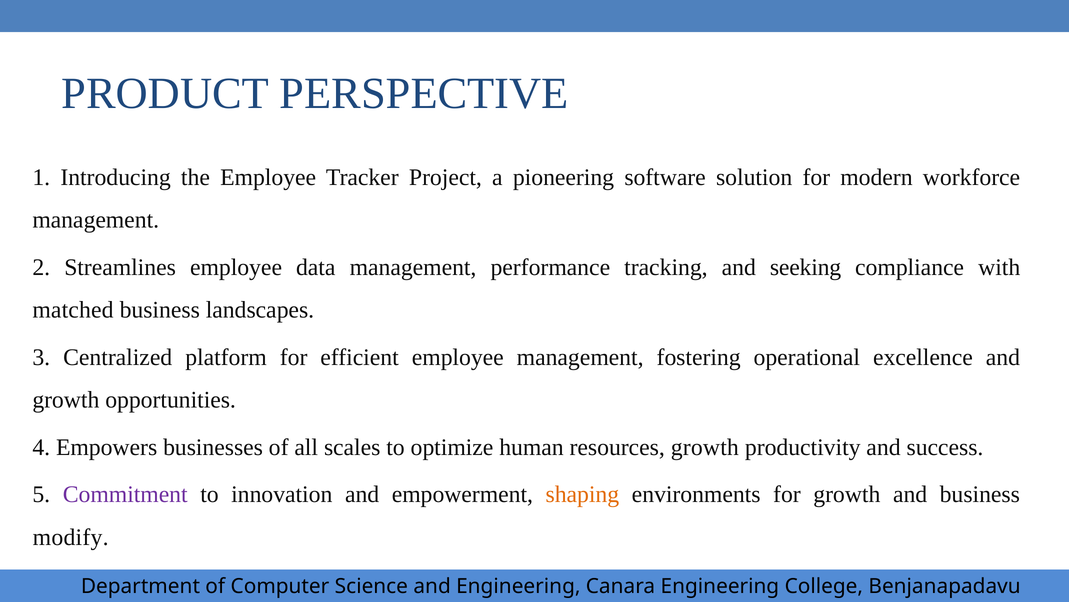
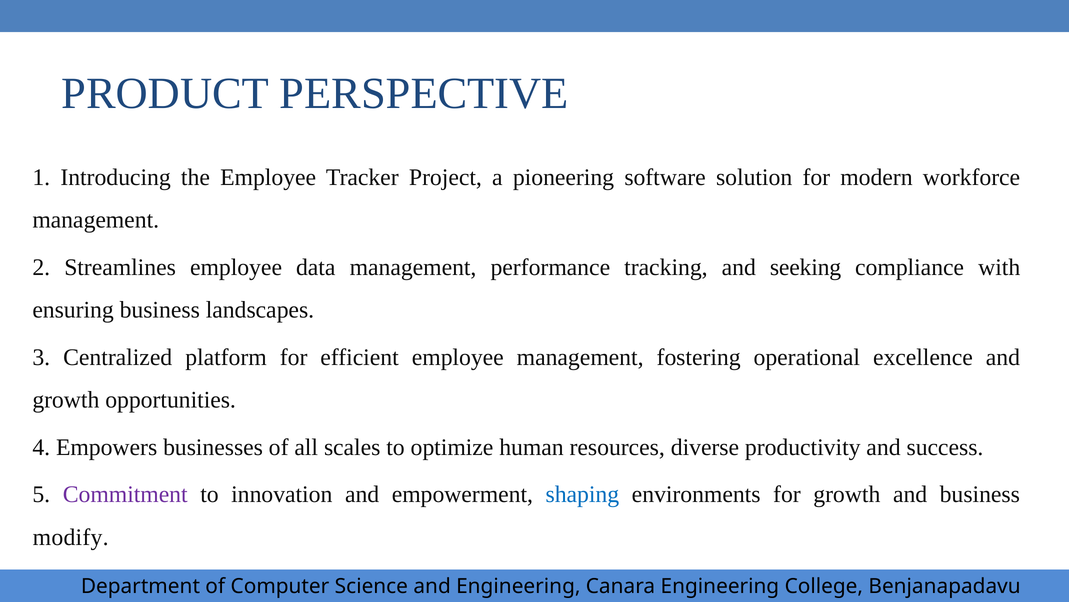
matched: matched -> ensuring
resources growth: growth -> diverse
shaping colour: orange -> blue
